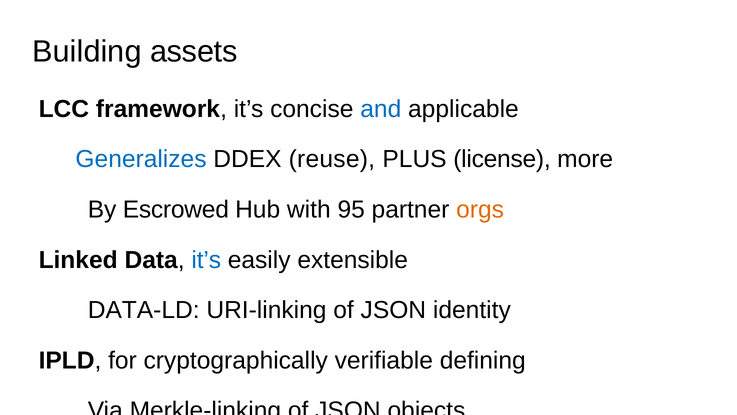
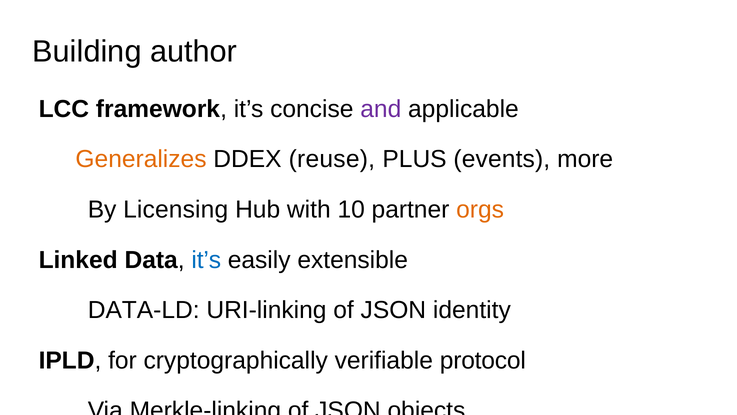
assets: assets -> author
and colour: blue -> purple
Generalizes colour: blue -> orange
license: license -> events
Escrowed: Escrowed -> Licensing
95: 95 -> 10
verifiable defining: defining -> protocol
